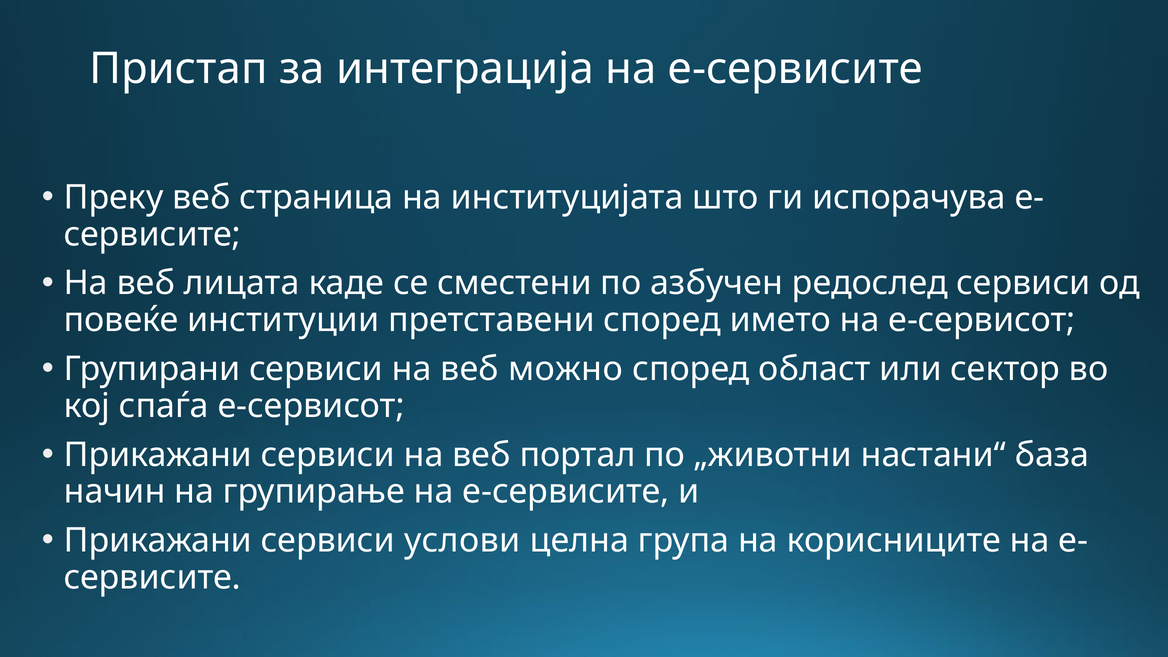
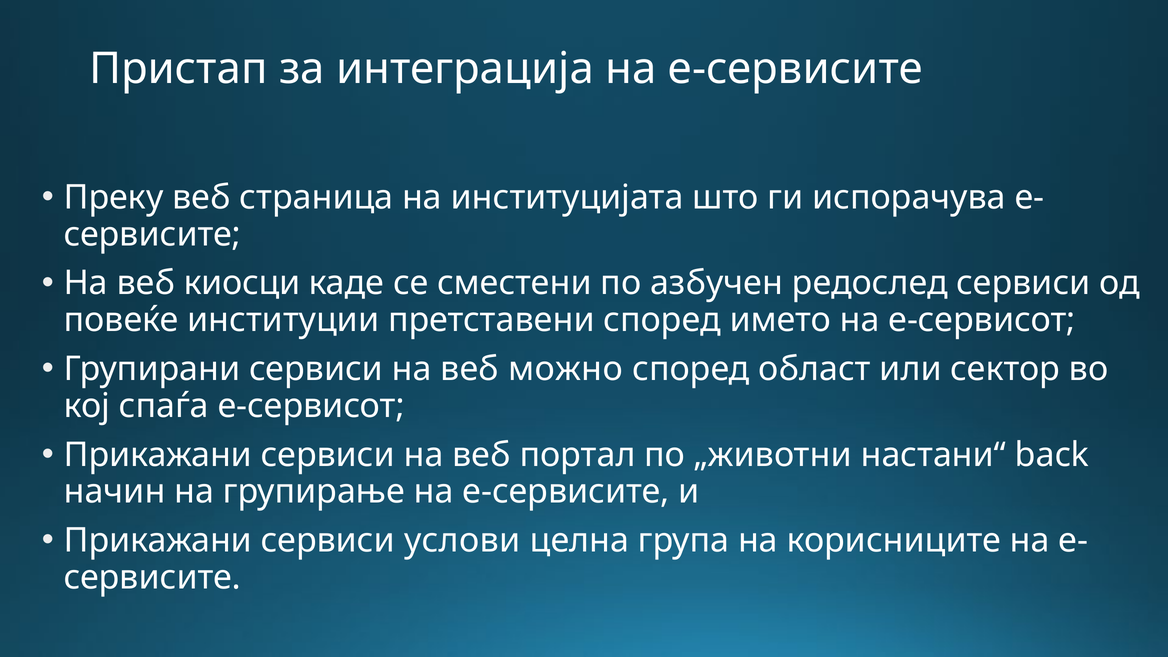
лицата: лицата -> киосци
база: база -> back
